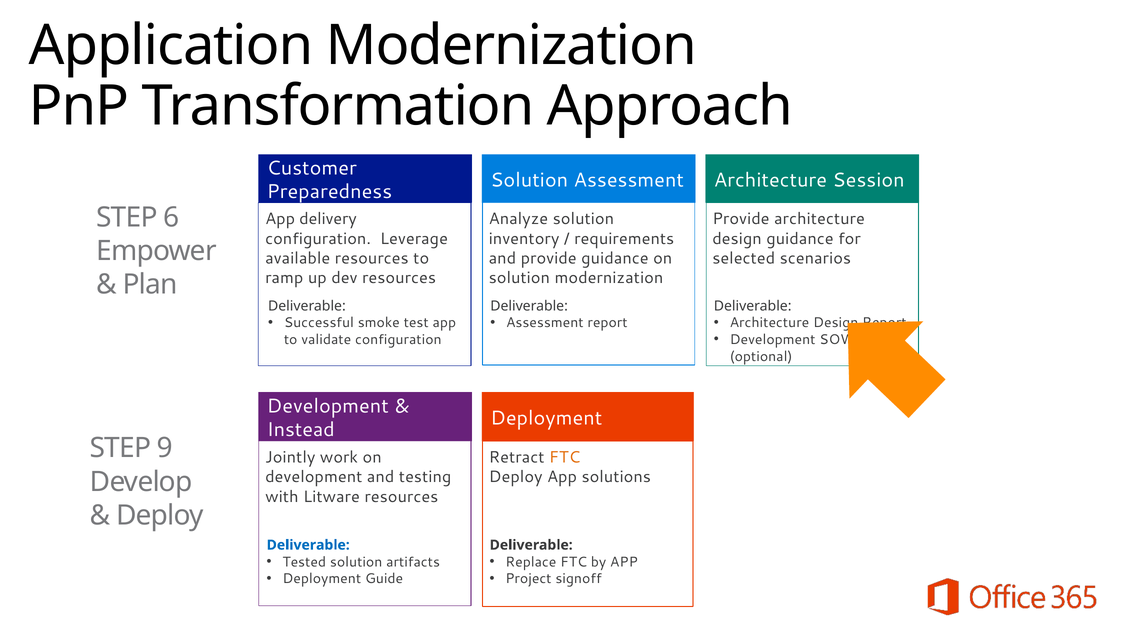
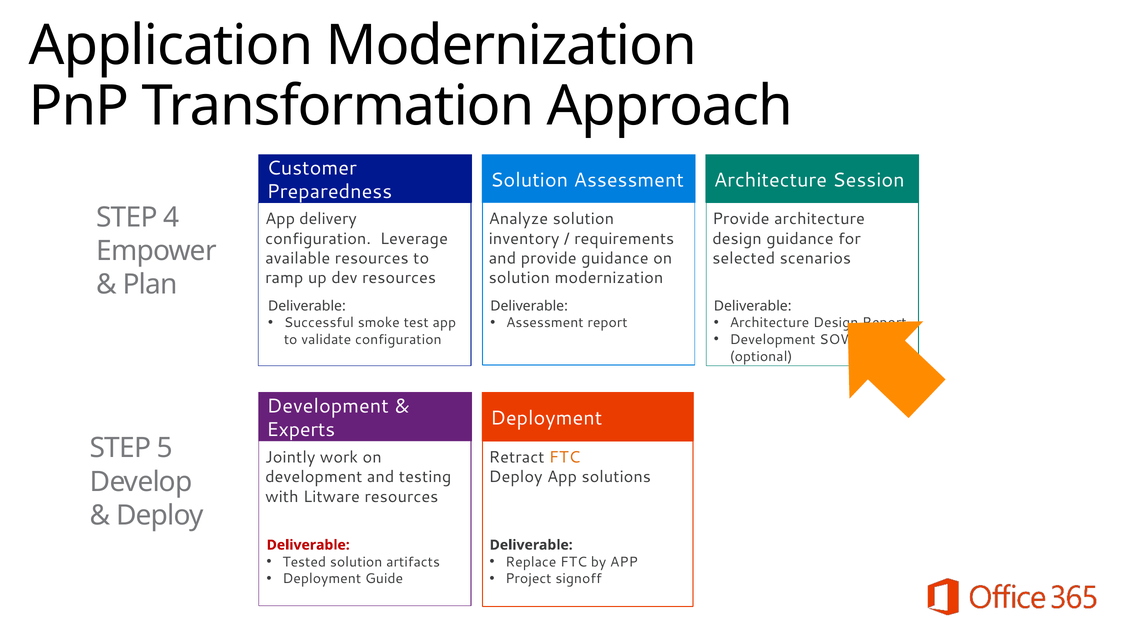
6: 6 -> 4
Instead: Instead -> Experts
9: 9 -> 5
Deliverable at (308, 545) colour: blue -> red
